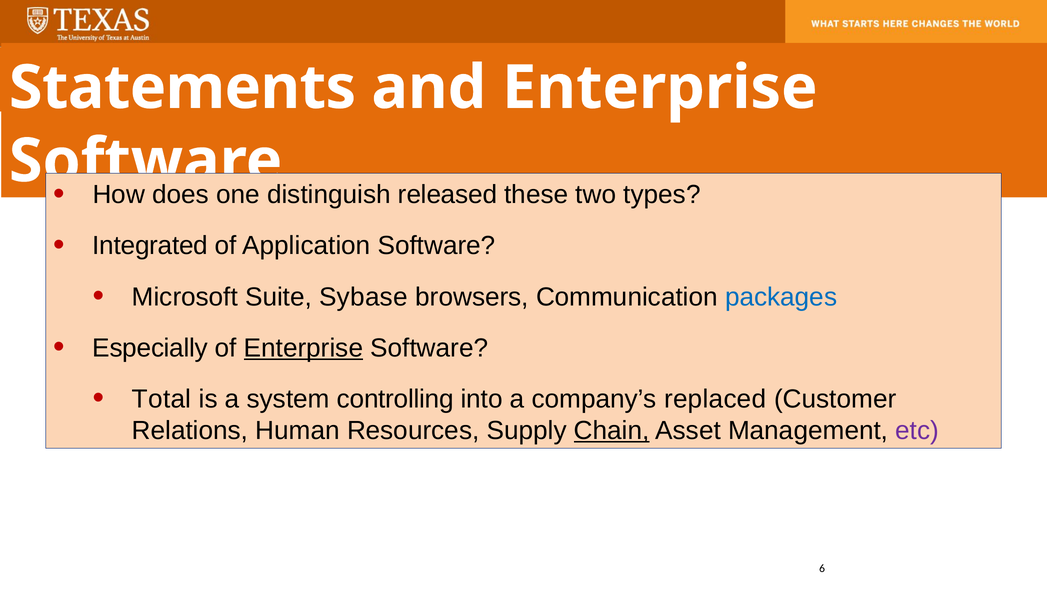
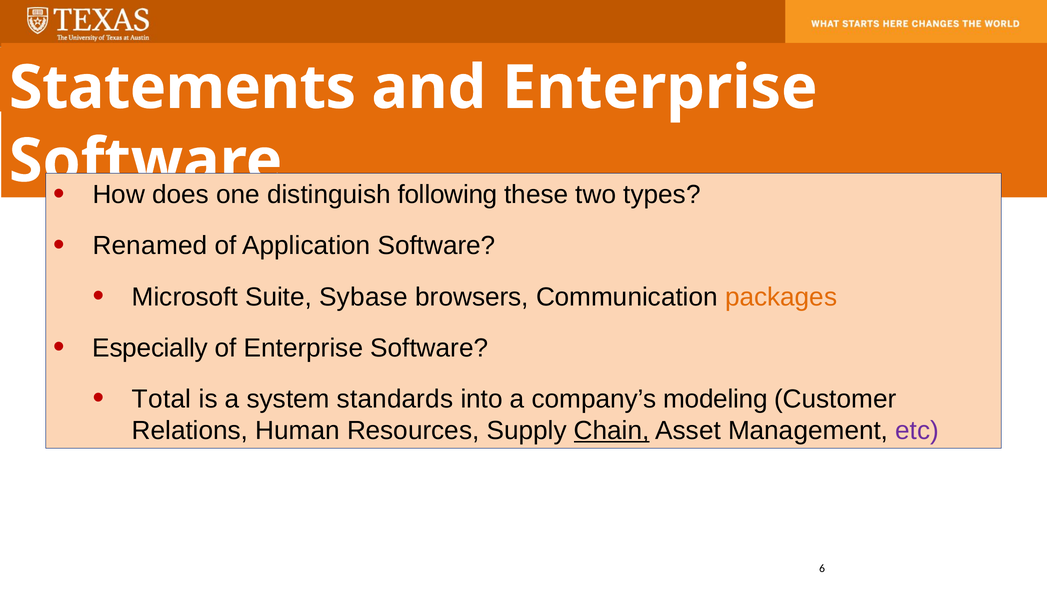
released: released -> following
Integrated: Integrated -> Renamed
packages colour: blue -> orange
Enterprise at (303, 348) underline: present -> none
controlling: controlling -> standards
replaced: replaced -> modeling
